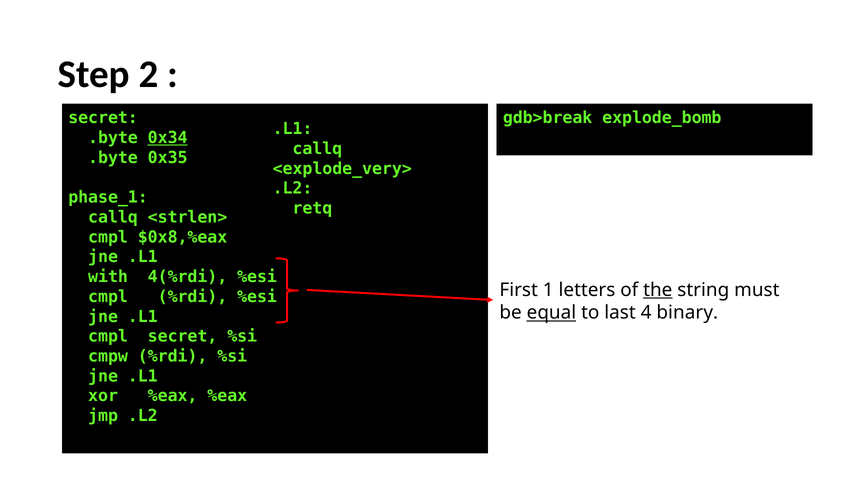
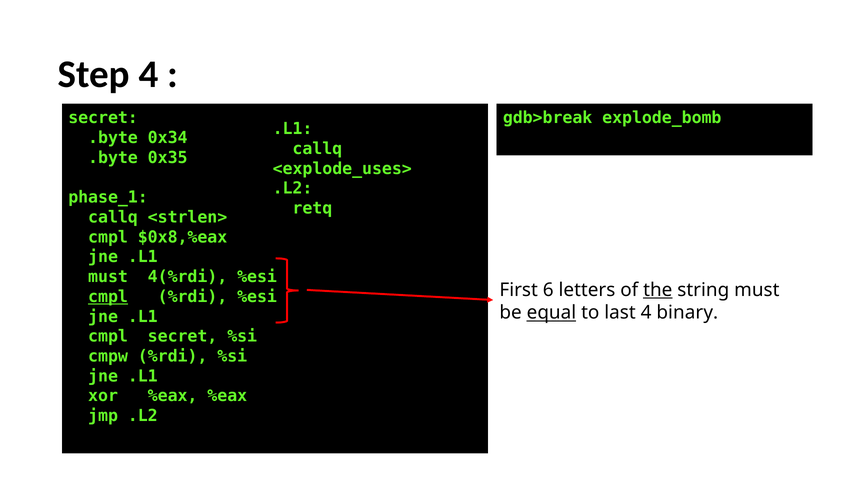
Step 2: 2 -> 4
0x34 underline: present -> none
<explode_very>: <explode_very> -> <explode_uses>
with at (108, 277): with -> must
1: 1 -> 6
cmpl at (108, 297) underline: none -> present
